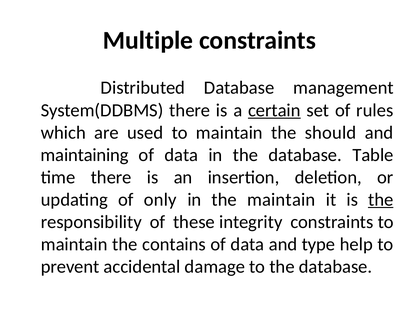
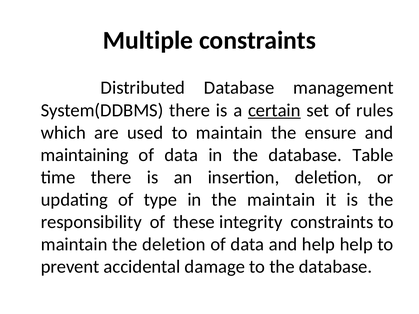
should: should -> ensure
only: only -> type
the at (381, 200) underline: present -> none
the contains: contains -> deletion
and type: type -> help
